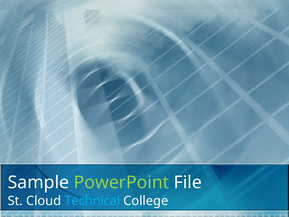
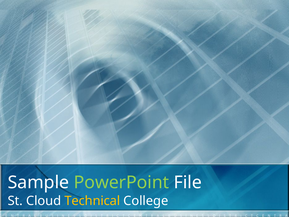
Technical colour: light blue -> yellow
